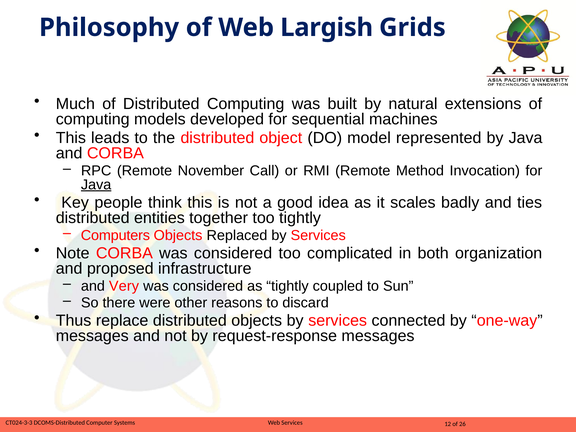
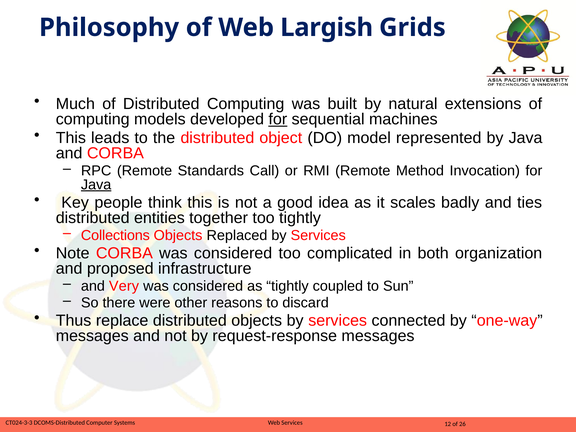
for at (278, 119) underline: none -> present
November: November -> Standards
Computers: Computers -> Collections
